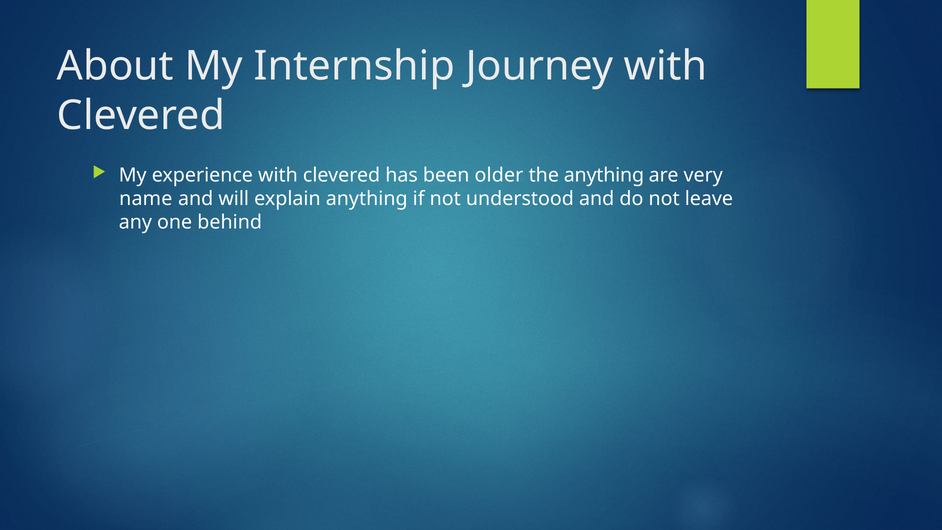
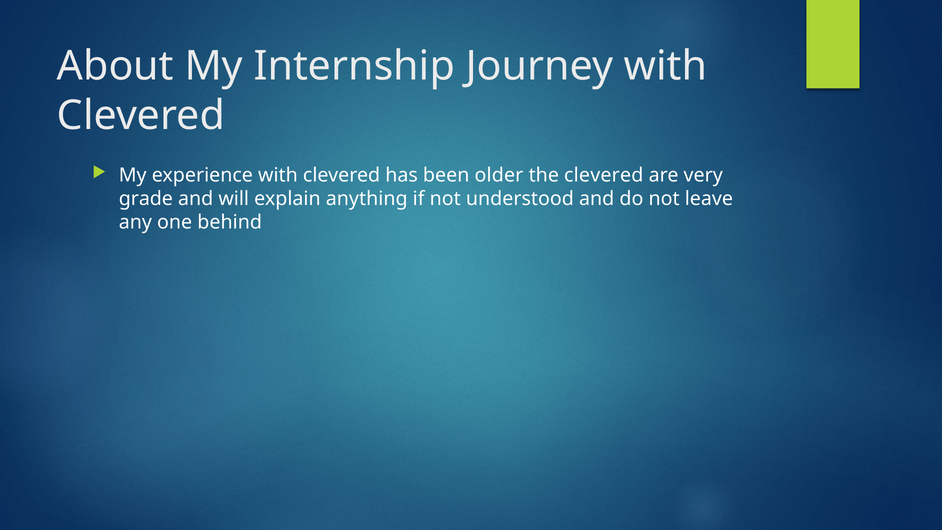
the anything: anything -> clevered
name: name -> grade
